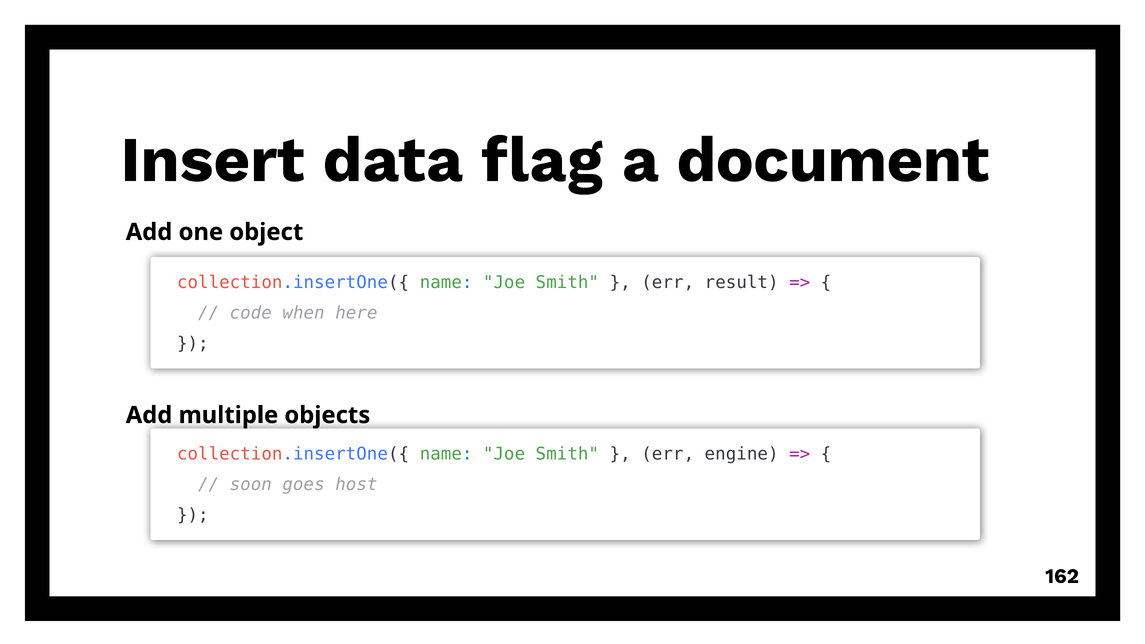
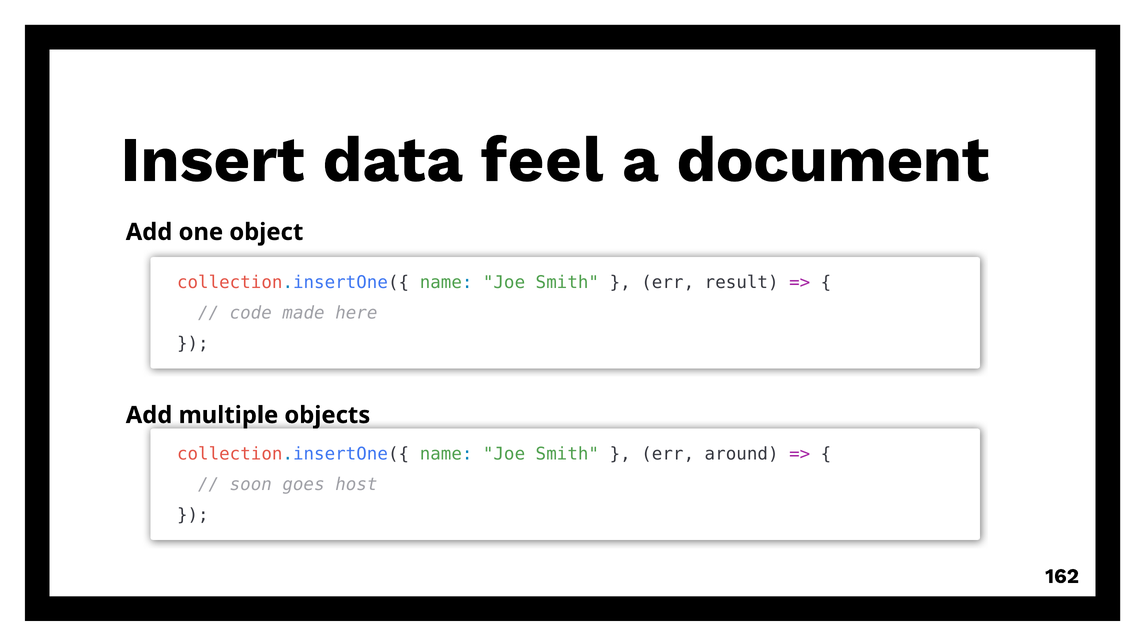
flag: flag -> feel
when: when -> made
engine: engine -> around
